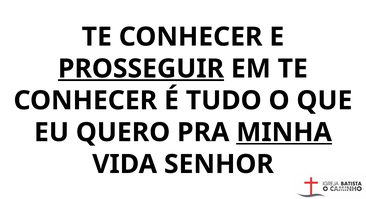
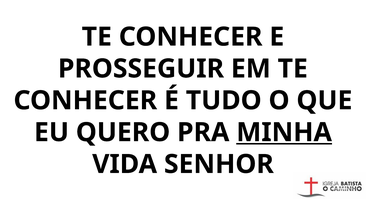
PROSSEGUIR underline: present -> none
